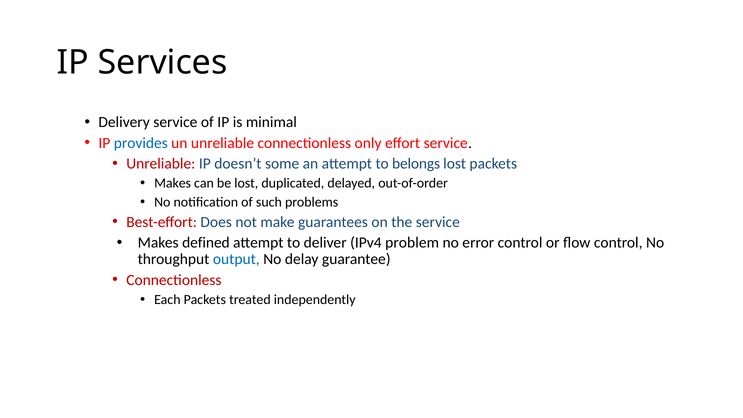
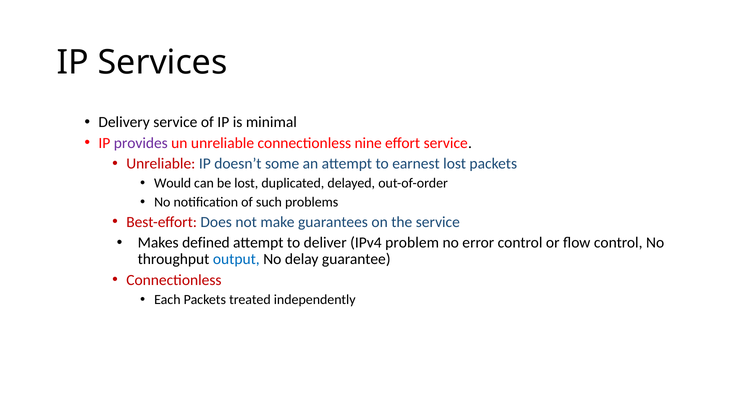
provides colour: blue -> purple
only: only -> nine
belongs: belongs -> earnest
Makes at (173, 183): Makes -> Would
